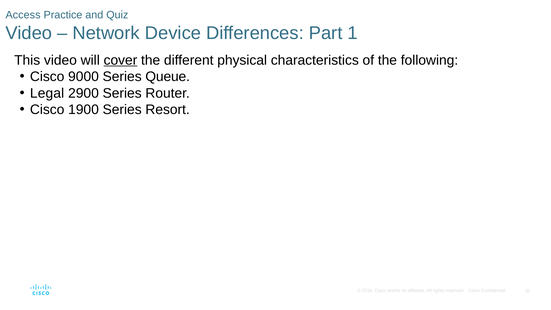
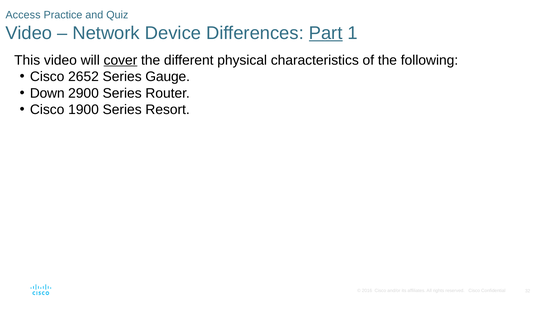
Part underline: none -> present
9000: 9000 -> 2652
Queue: Queue -> Gauge
Legal: Legal -> Down
